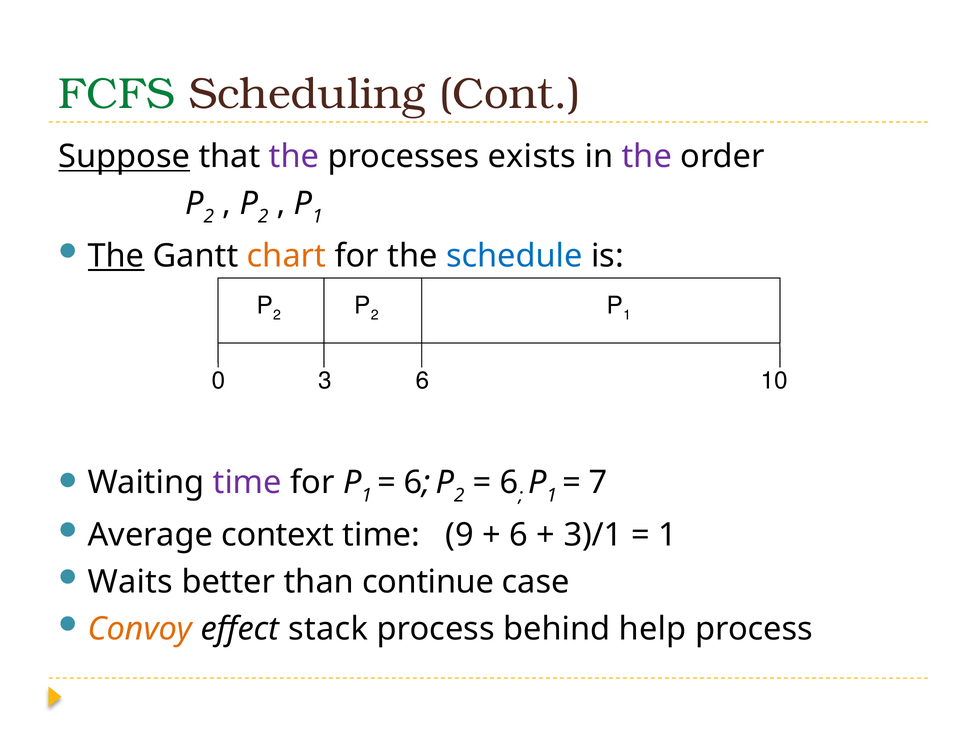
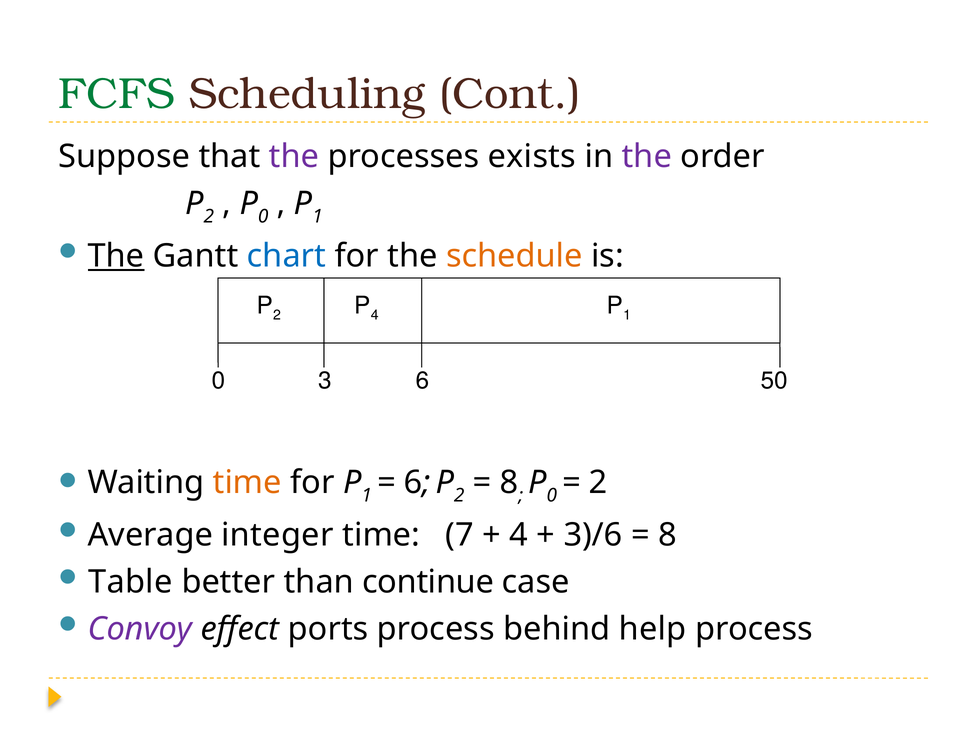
Suppose underline: present -> none
2 at (263, 217): 2 -> 0
chart colour: orange -> blue
schedule colour: blue -> orange
2 at (375, 315): 2 -> 4
10: 10 -> 50
time at (247, 483) colour: purple -> orange
6 at (509, 483): 6 -> 8
1 at (552, 496): 1 -> 0
7 at (598, 483): 7 -> 2
context: context -> integer
9: 9 -> 7
6 at (519, 536): 6 -> 4
3)/1: 3)/1 -> 3)/6
1 at (667, 536): 1 -> 8
Waits: Waits -> Table
Convoy colour: orange -> purple
stack: stack -> ports
